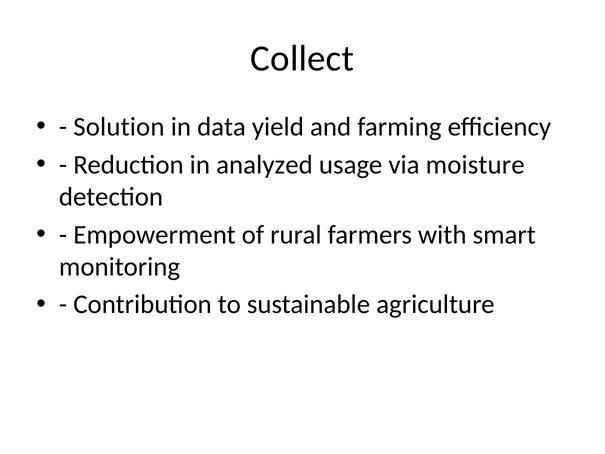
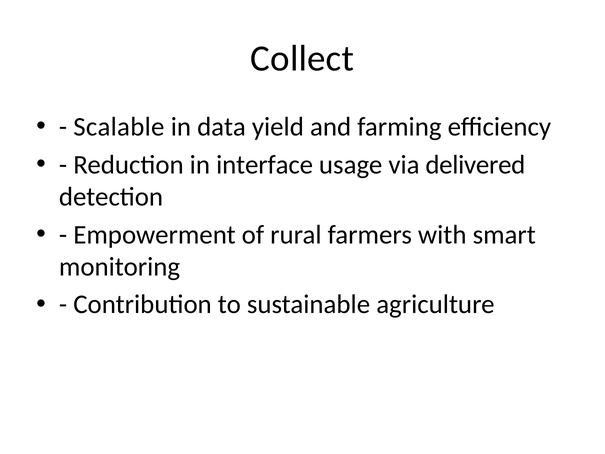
Solution: Solution -> Scalable
analyzed: analyzed -> interface
moisture: moisture -> delivered
